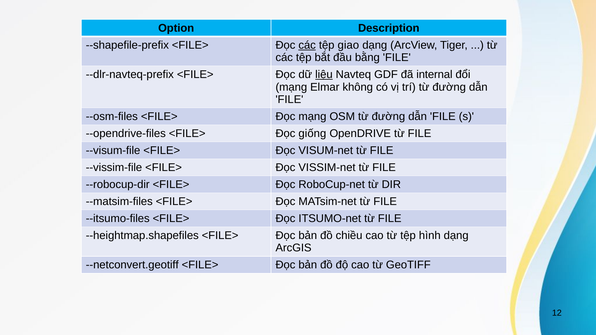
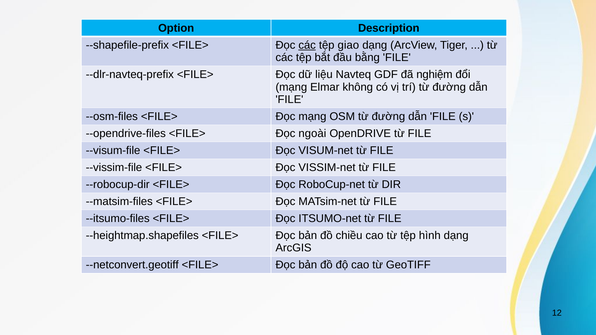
liệu underline: present -> none
internal: internal -> nghiệm
giống: giống -> ngoài
